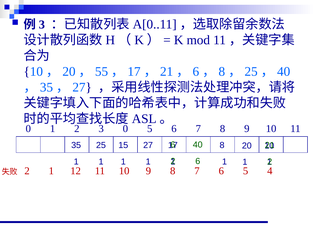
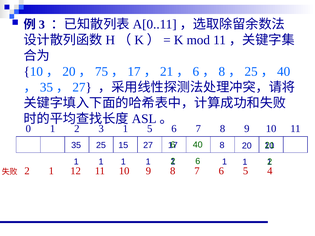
55: 55 -> 75
3 0: 0 -> 1
